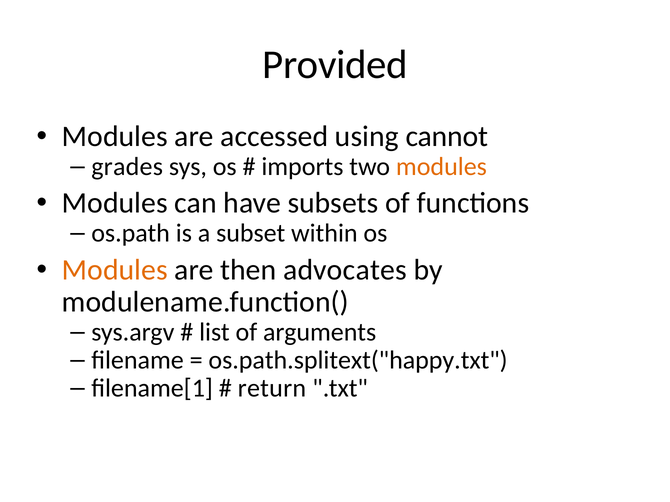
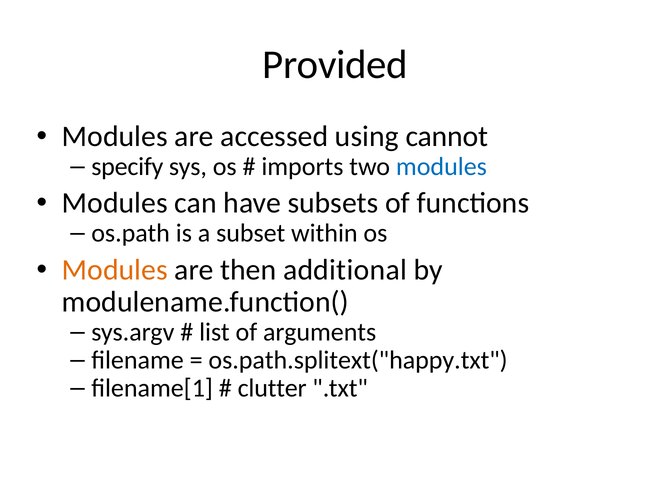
grades: grades -> specify
modules at (441, 167) colour: orange -> blue
advocates: advocates -> additional
return: return -> clutter
